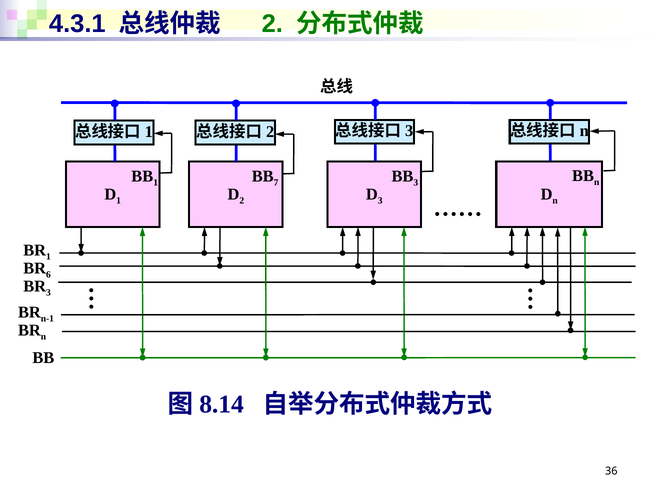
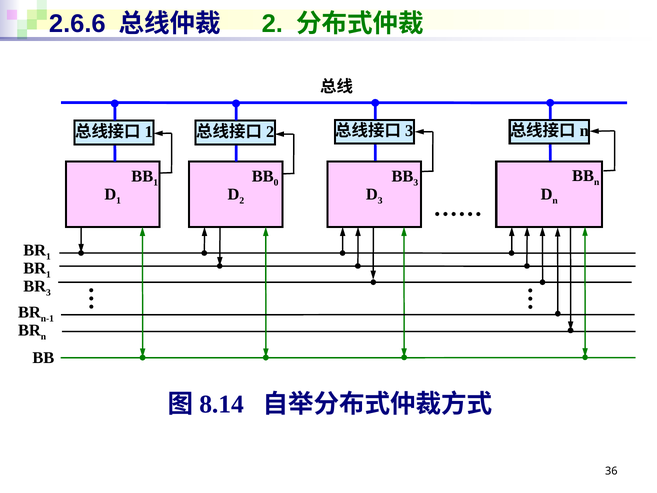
4.3.1: 4.3.1 -> 2.6.6
7: 7 -> 0
6 at (48, 274): 6 -> 1
